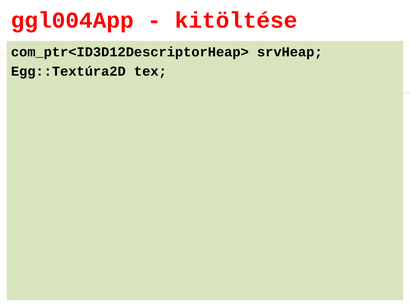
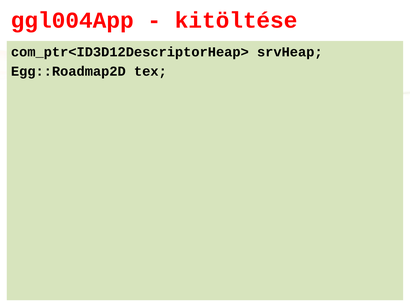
Egg::Textúra2D: Egg::Textúra2D -> Egg::Roadmap2D
